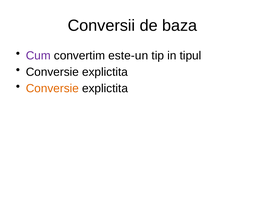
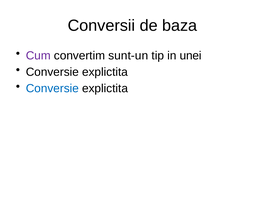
este-un: este-un -> sunt-un
tipul: tipul -> unei
Conversie at (52, 89) colour: orange -> blue
